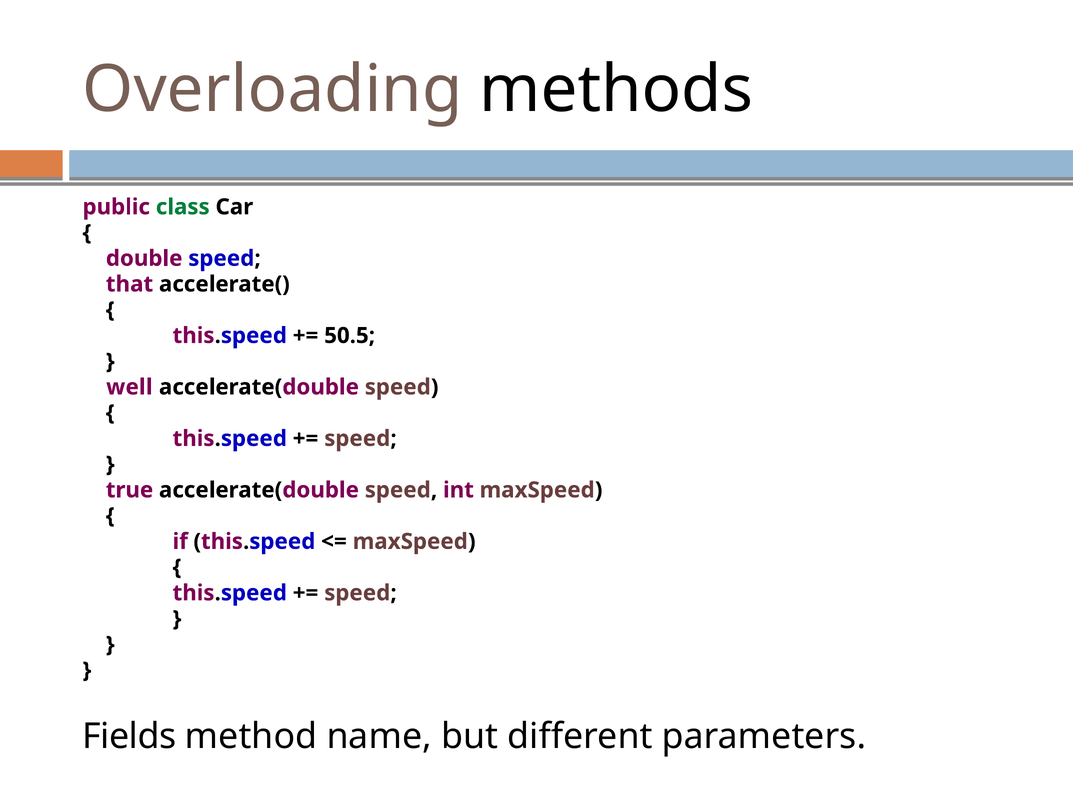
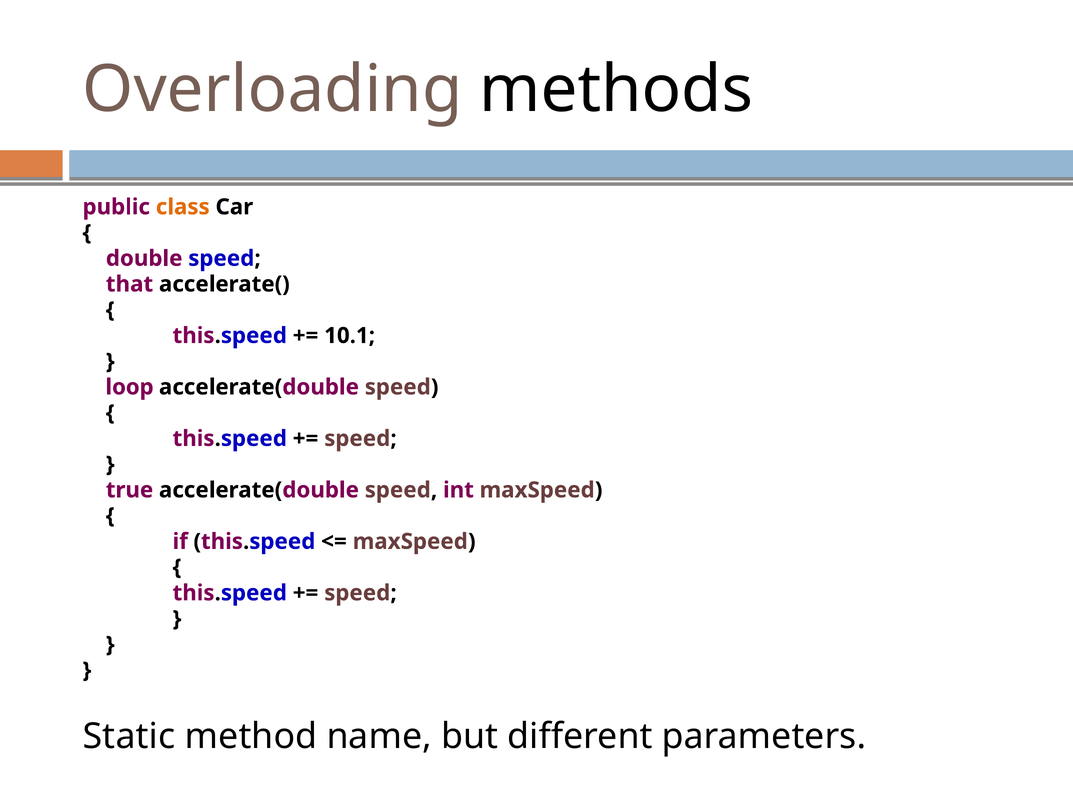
class colour: green -> orange
50.5: 50.5 -> 10.1
well: well -> loop
Fields: Fields -> Static
